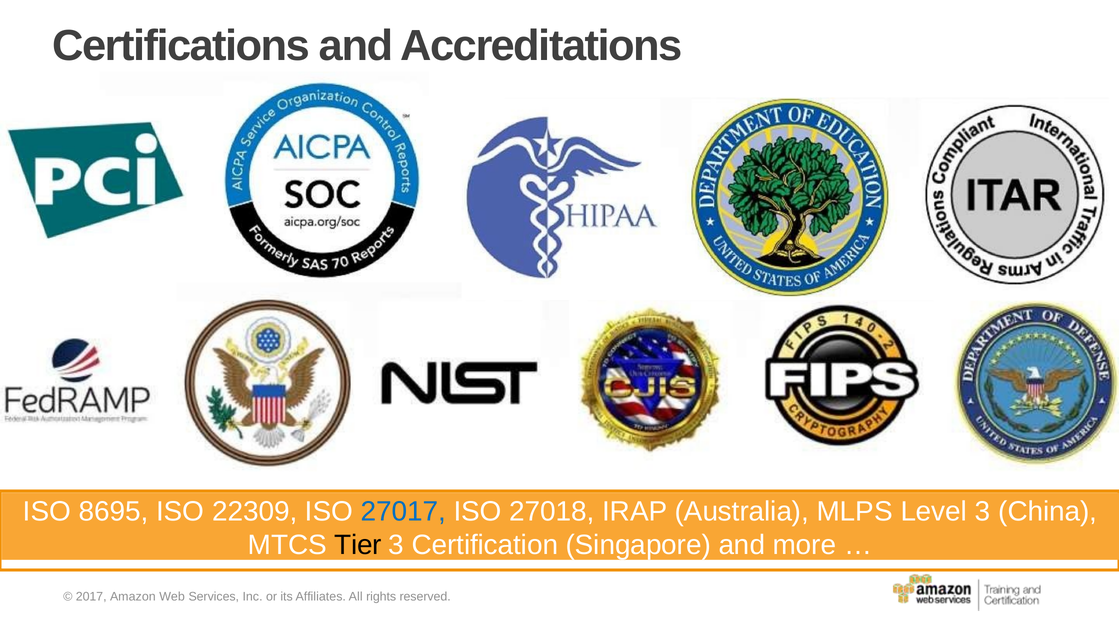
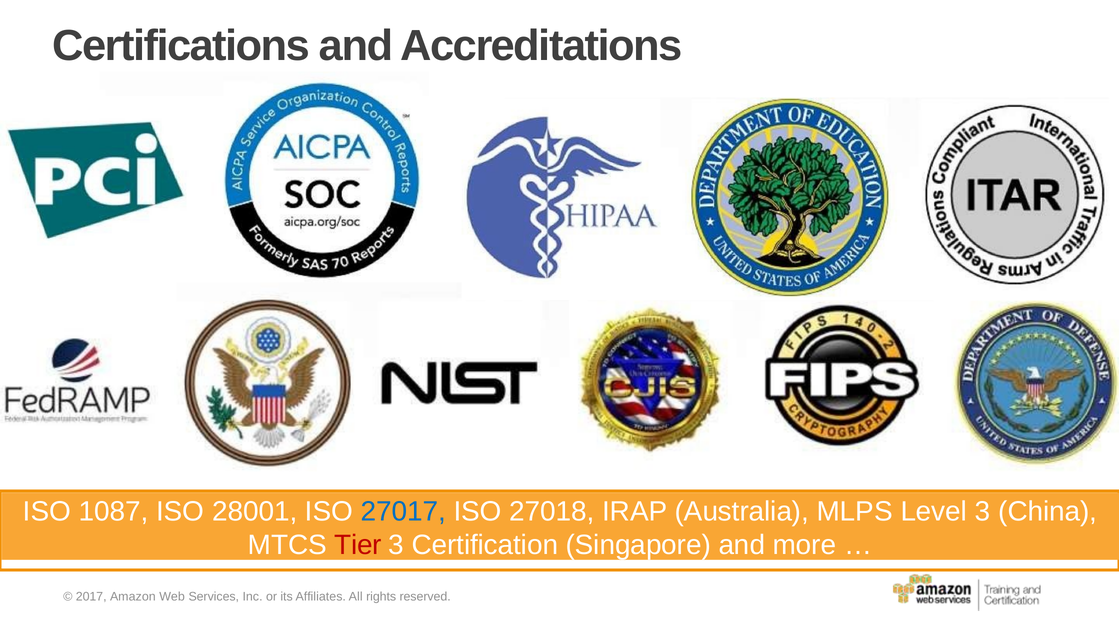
8695: 8695 -> 1087
22309: 22309 -> 28001
Tier colour: black -> red
